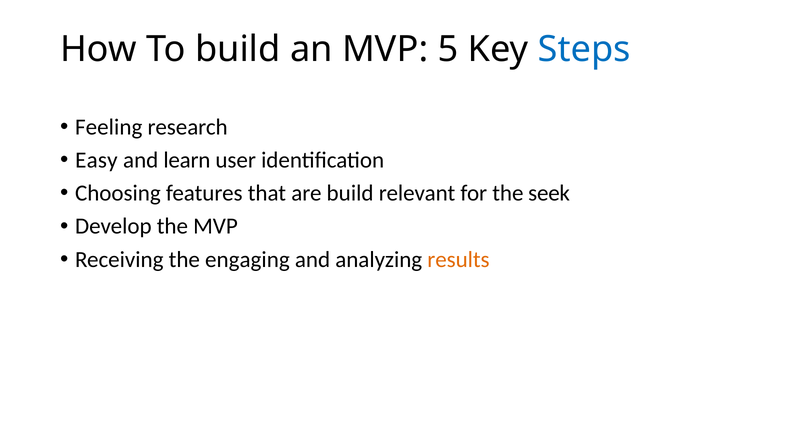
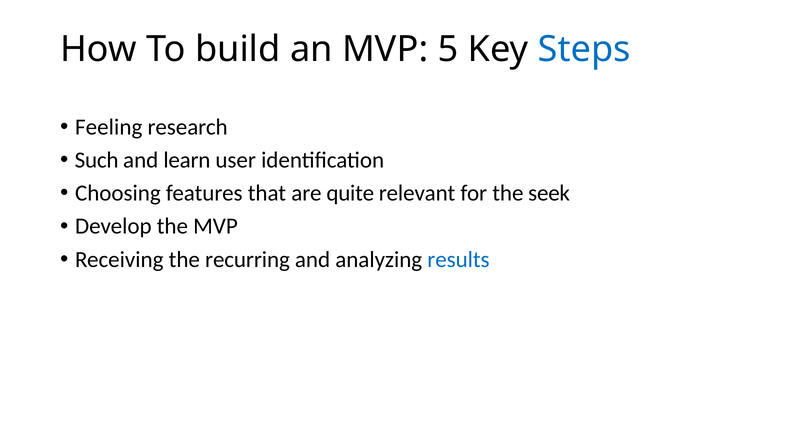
Easy: Easy -> Such
are build: build -> quite
engaging: engaging -> recurring
results colour: orange -> blue
